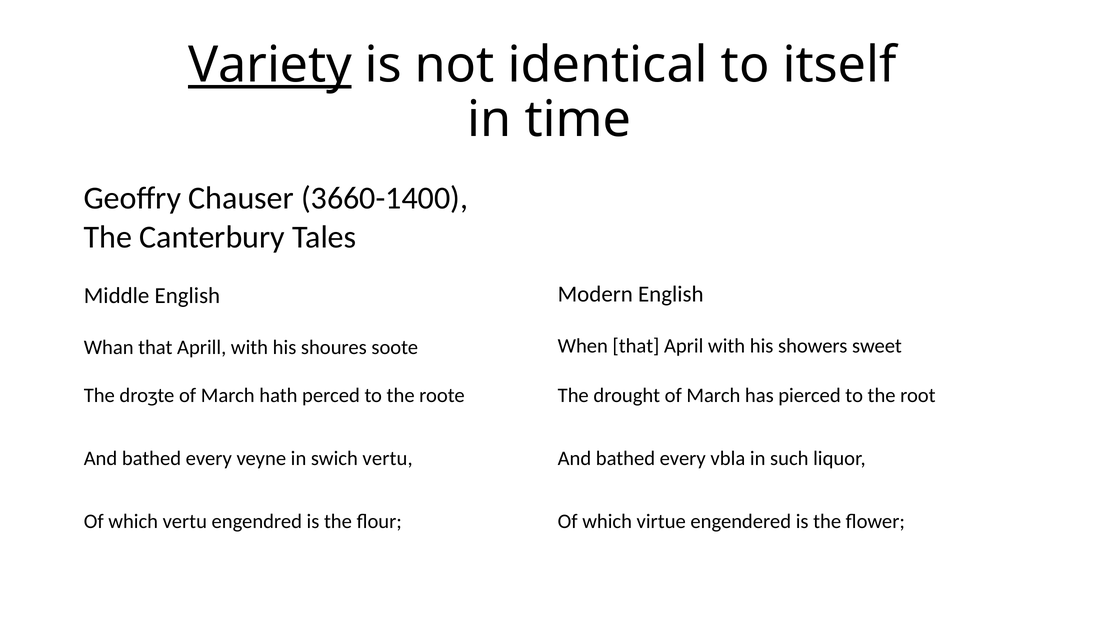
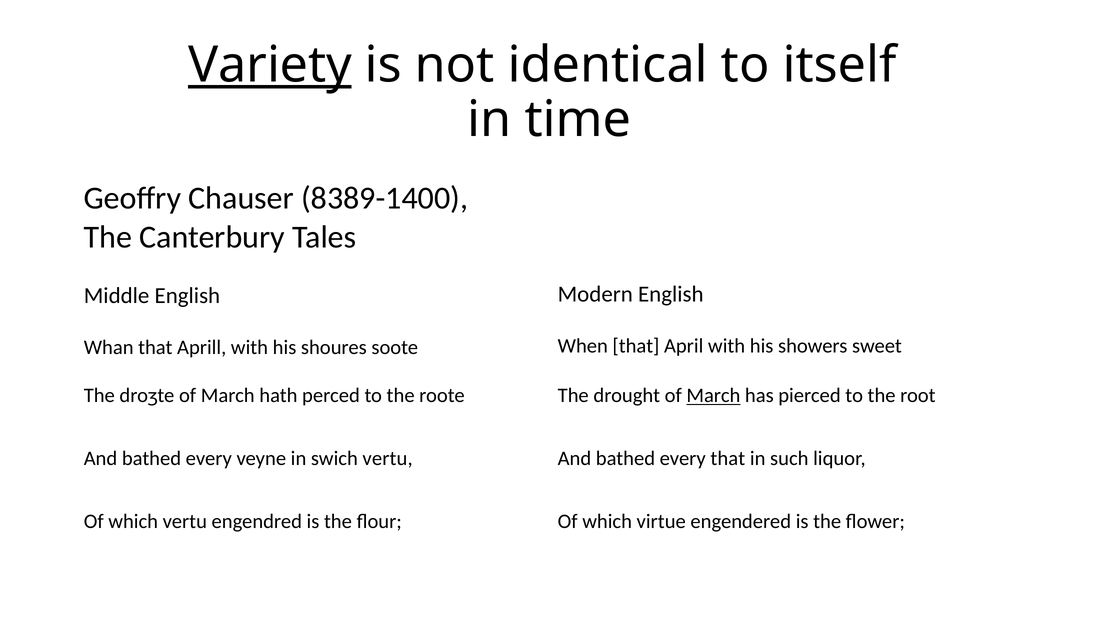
3660-1400: 3660-1400 -> 8389-1400
March at (713, 396) underline: none -> present
every vbla: vbla -> that
